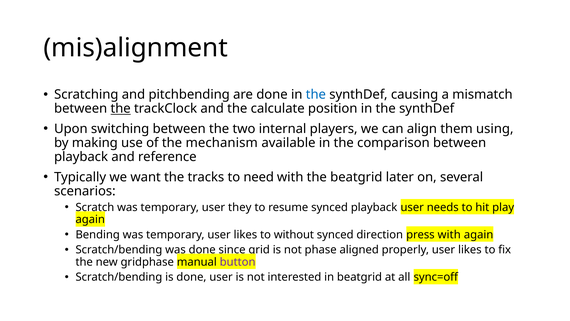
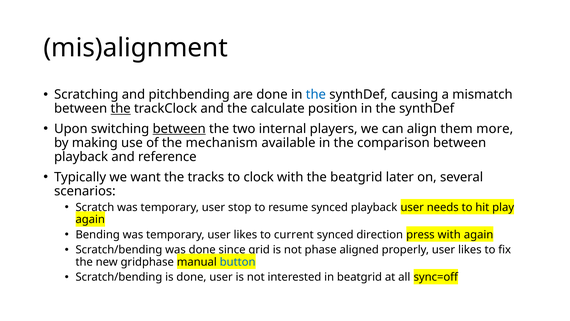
between at (179, 129) underline: none -> present
using: using -> more
need: need -> clock
they: they -> stop
without: without -> current
button colour: purple -> blue
